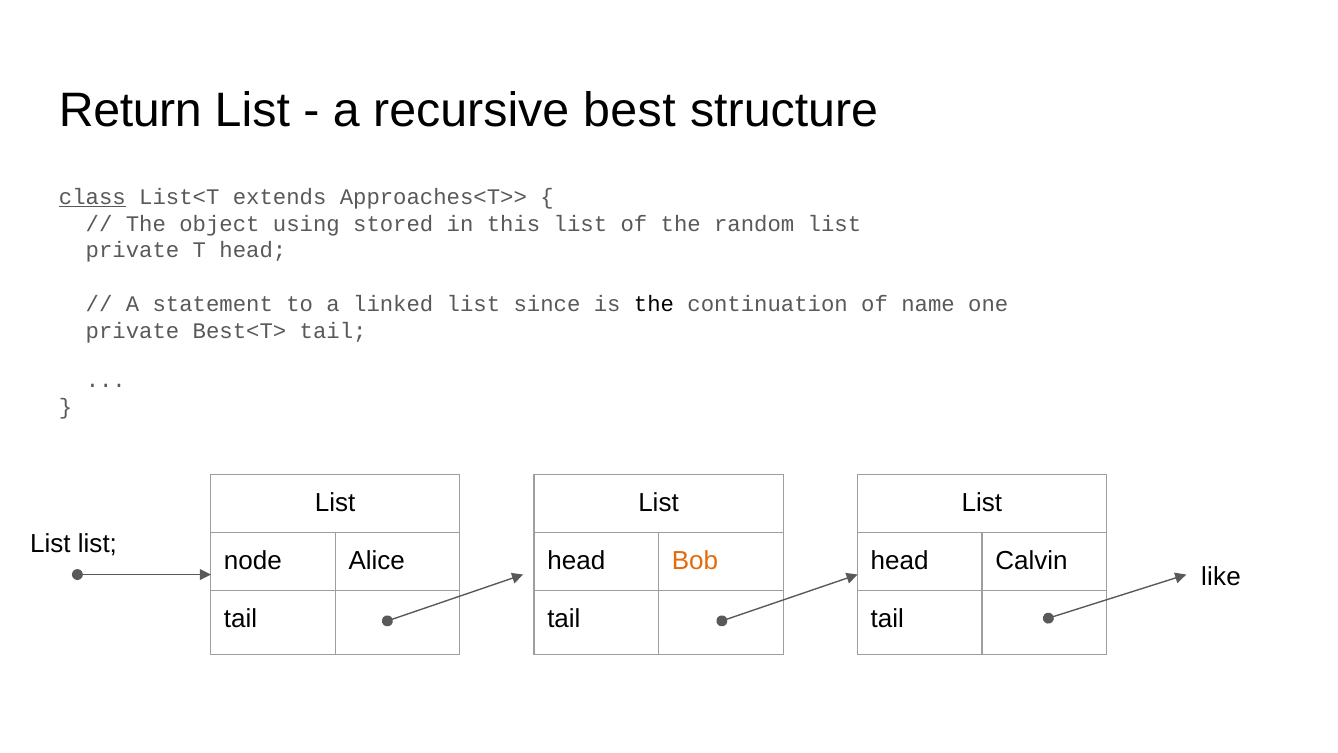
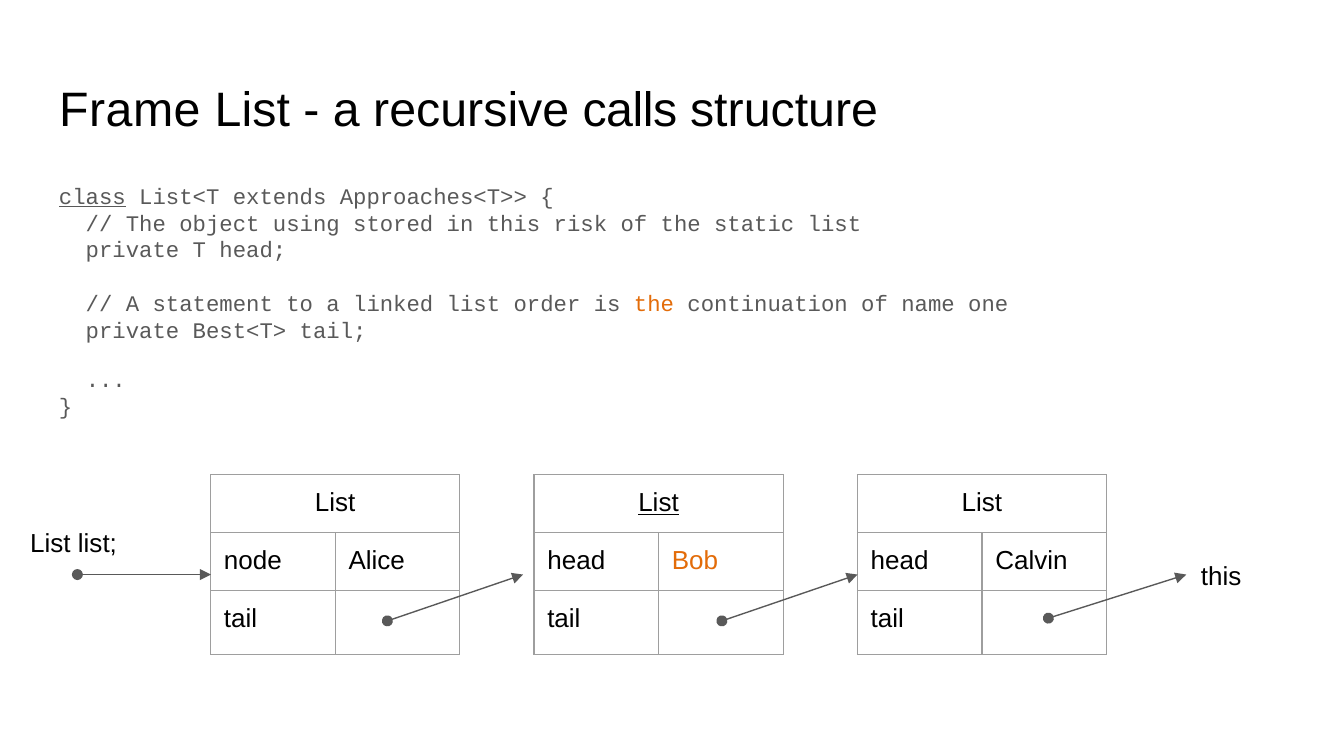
Return: Return -> Frame
best: best -> calls
this list: list -> risk
random: random -> static
since: since -> order
the at (654, 304) colour: black -> orange
List at (659, 503) underline: none -> present
like at (1221, 577): like -> this
